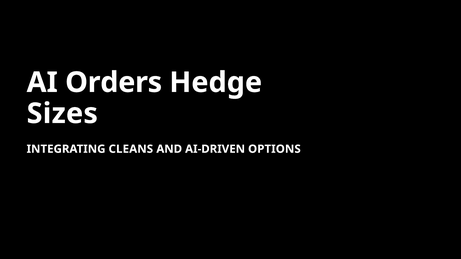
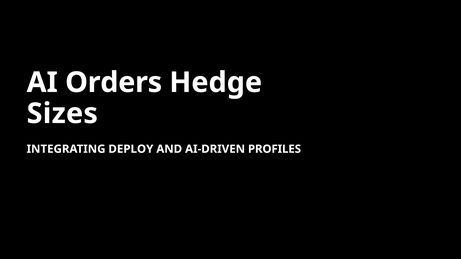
CLEANS: CLEANS -> DEPLOY
OPTIONS: OPTIONS -> PROFILES
